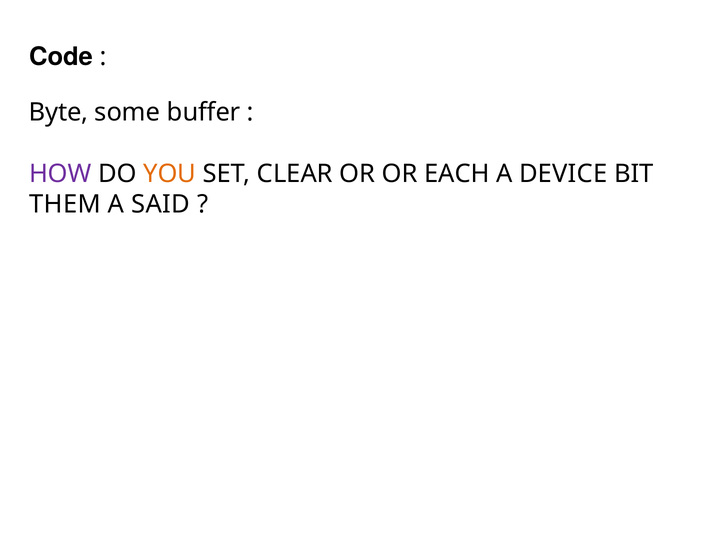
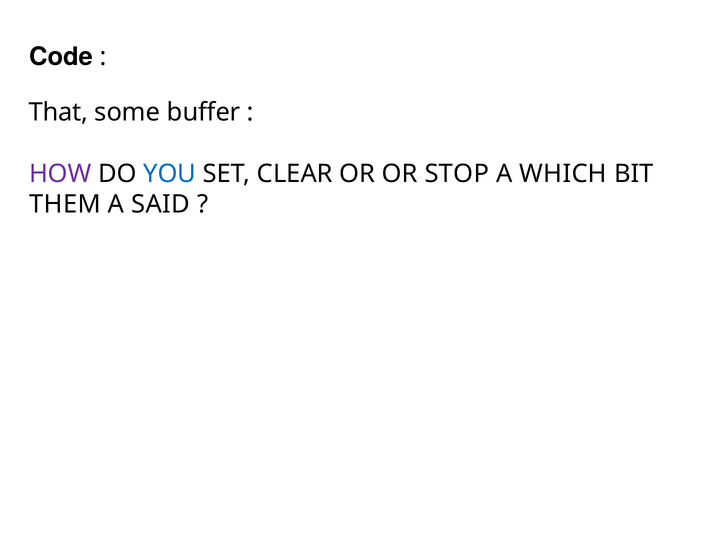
Byte: Byte -> That
YOU colour: orange -> blue
EACH: EACH -> STOP
DEVICE: DEVICE -> WHICH
